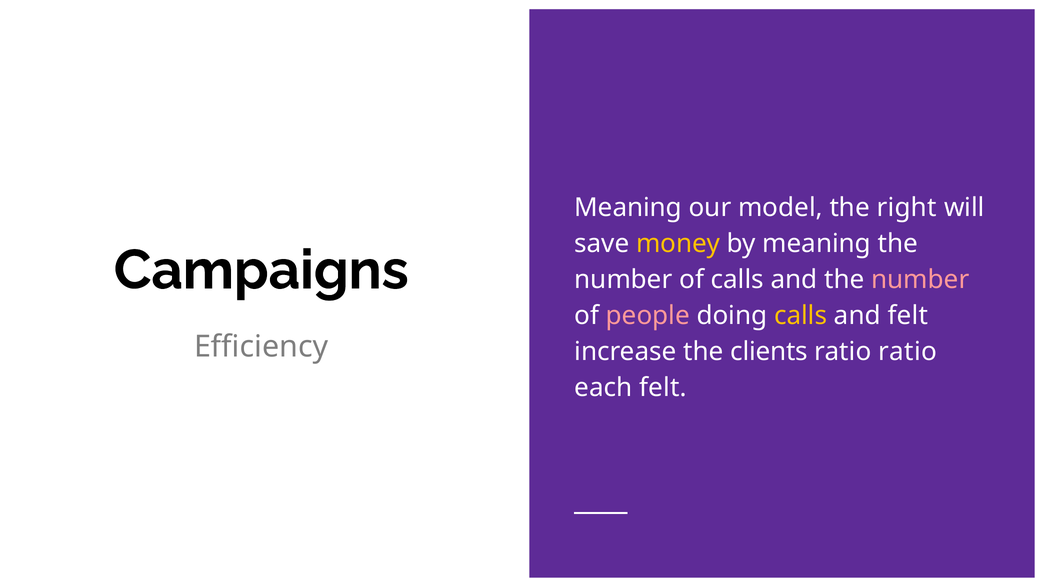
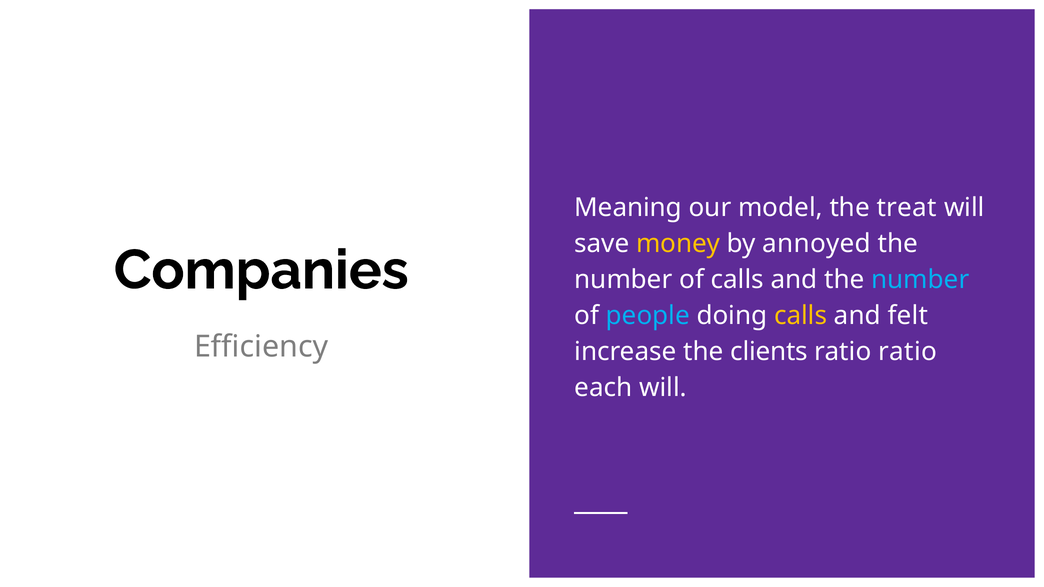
right: right -> treat
by meaning: meaning -> annoyed
Campaigns: Campaigns -> Companies
number at (920, 280) colour: pink -> light blue
people colour: pink -> light blue
each felt: felt -> will
